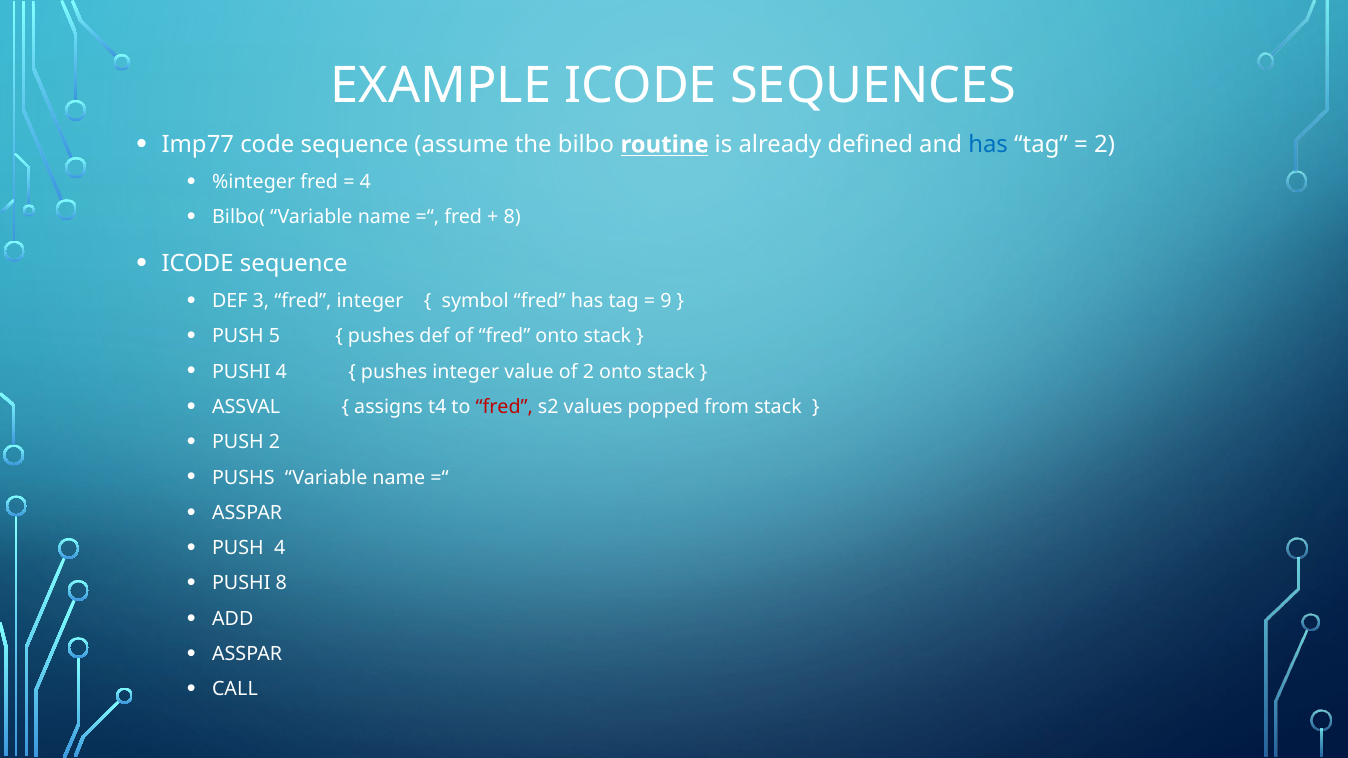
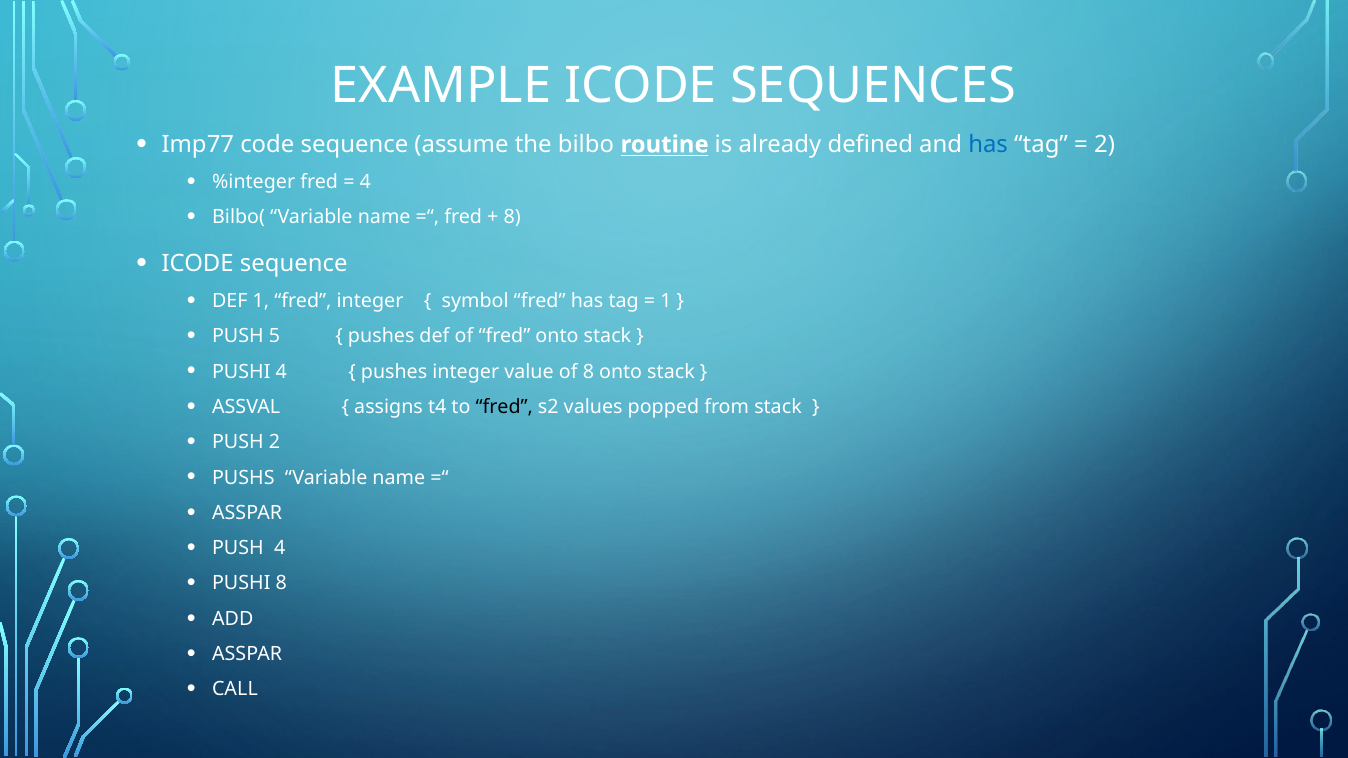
DEF 3: 3 -> 1
9 at (666, 301): 9 -> 1
of 2: 2 -> 8
fred at (504, 407) colour: red -> black
